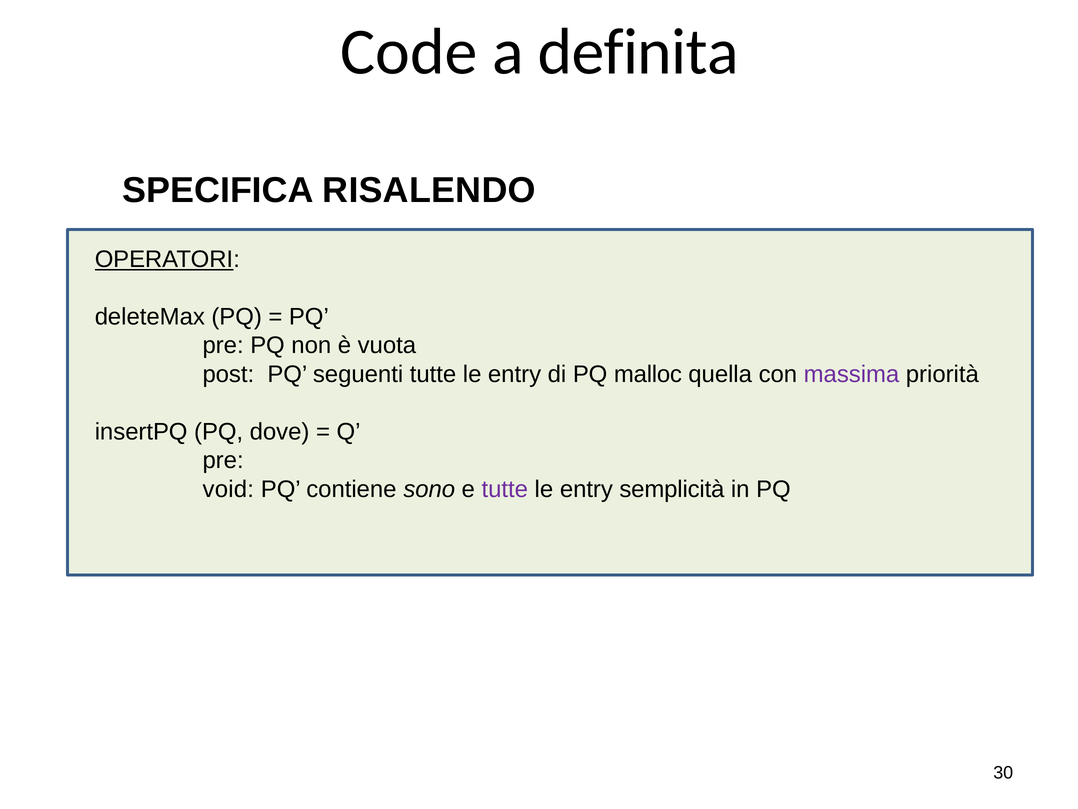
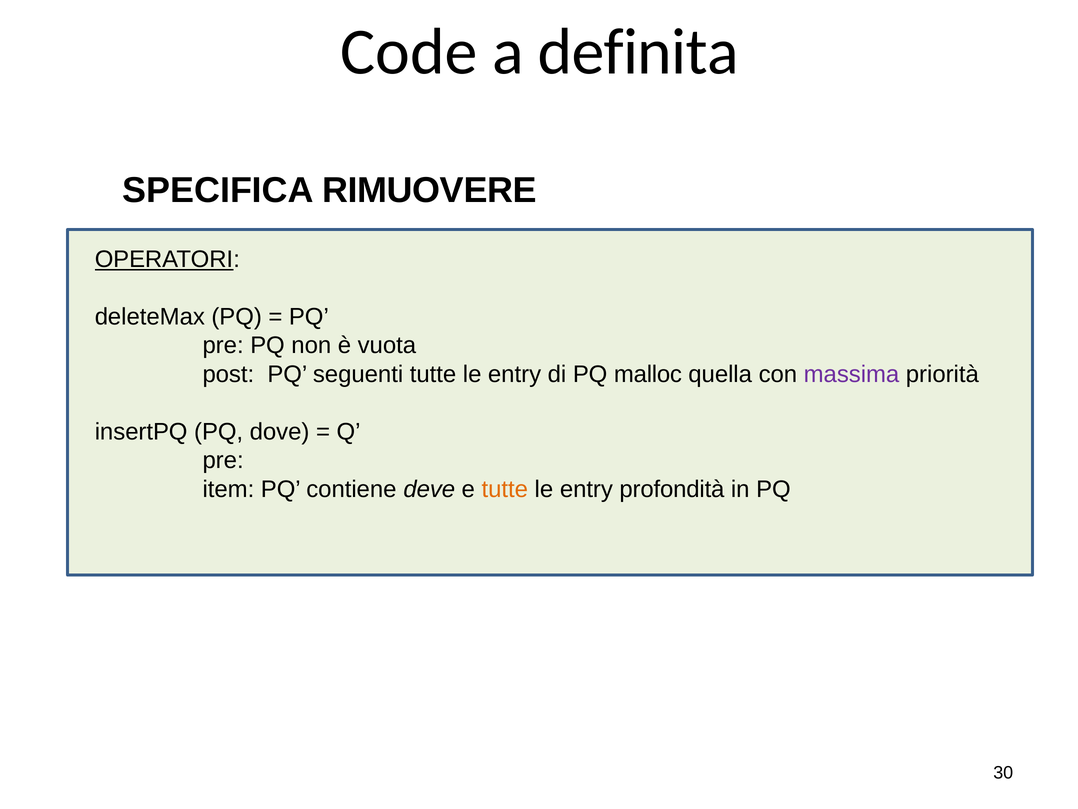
RISALENDO: RISALENDO -> RIMUOVERE
void: void -> item
sono: sono -> deve
tutte at (505, 489) colour: purple -> orange
semplicità: semplicità -> profondità
